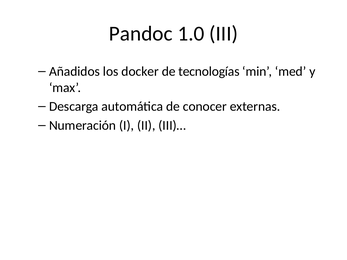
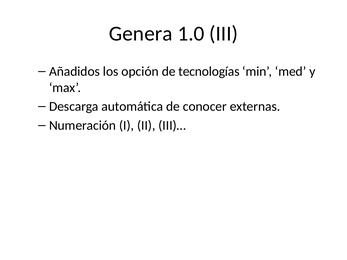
Pandoc: Pandoc -> Genera
docker: docker -> opción
